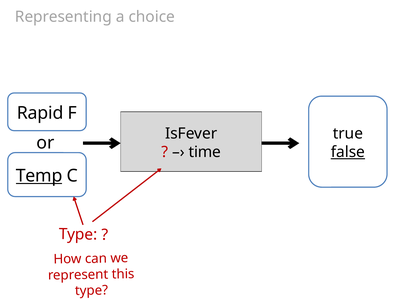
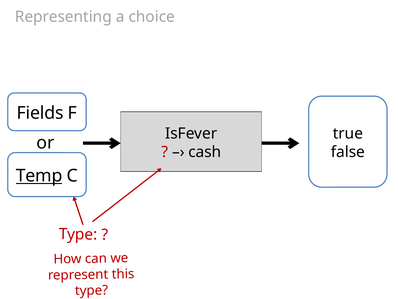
Rapid: Rapid -> Fields
time: time -> cash
false underline: present -> none
